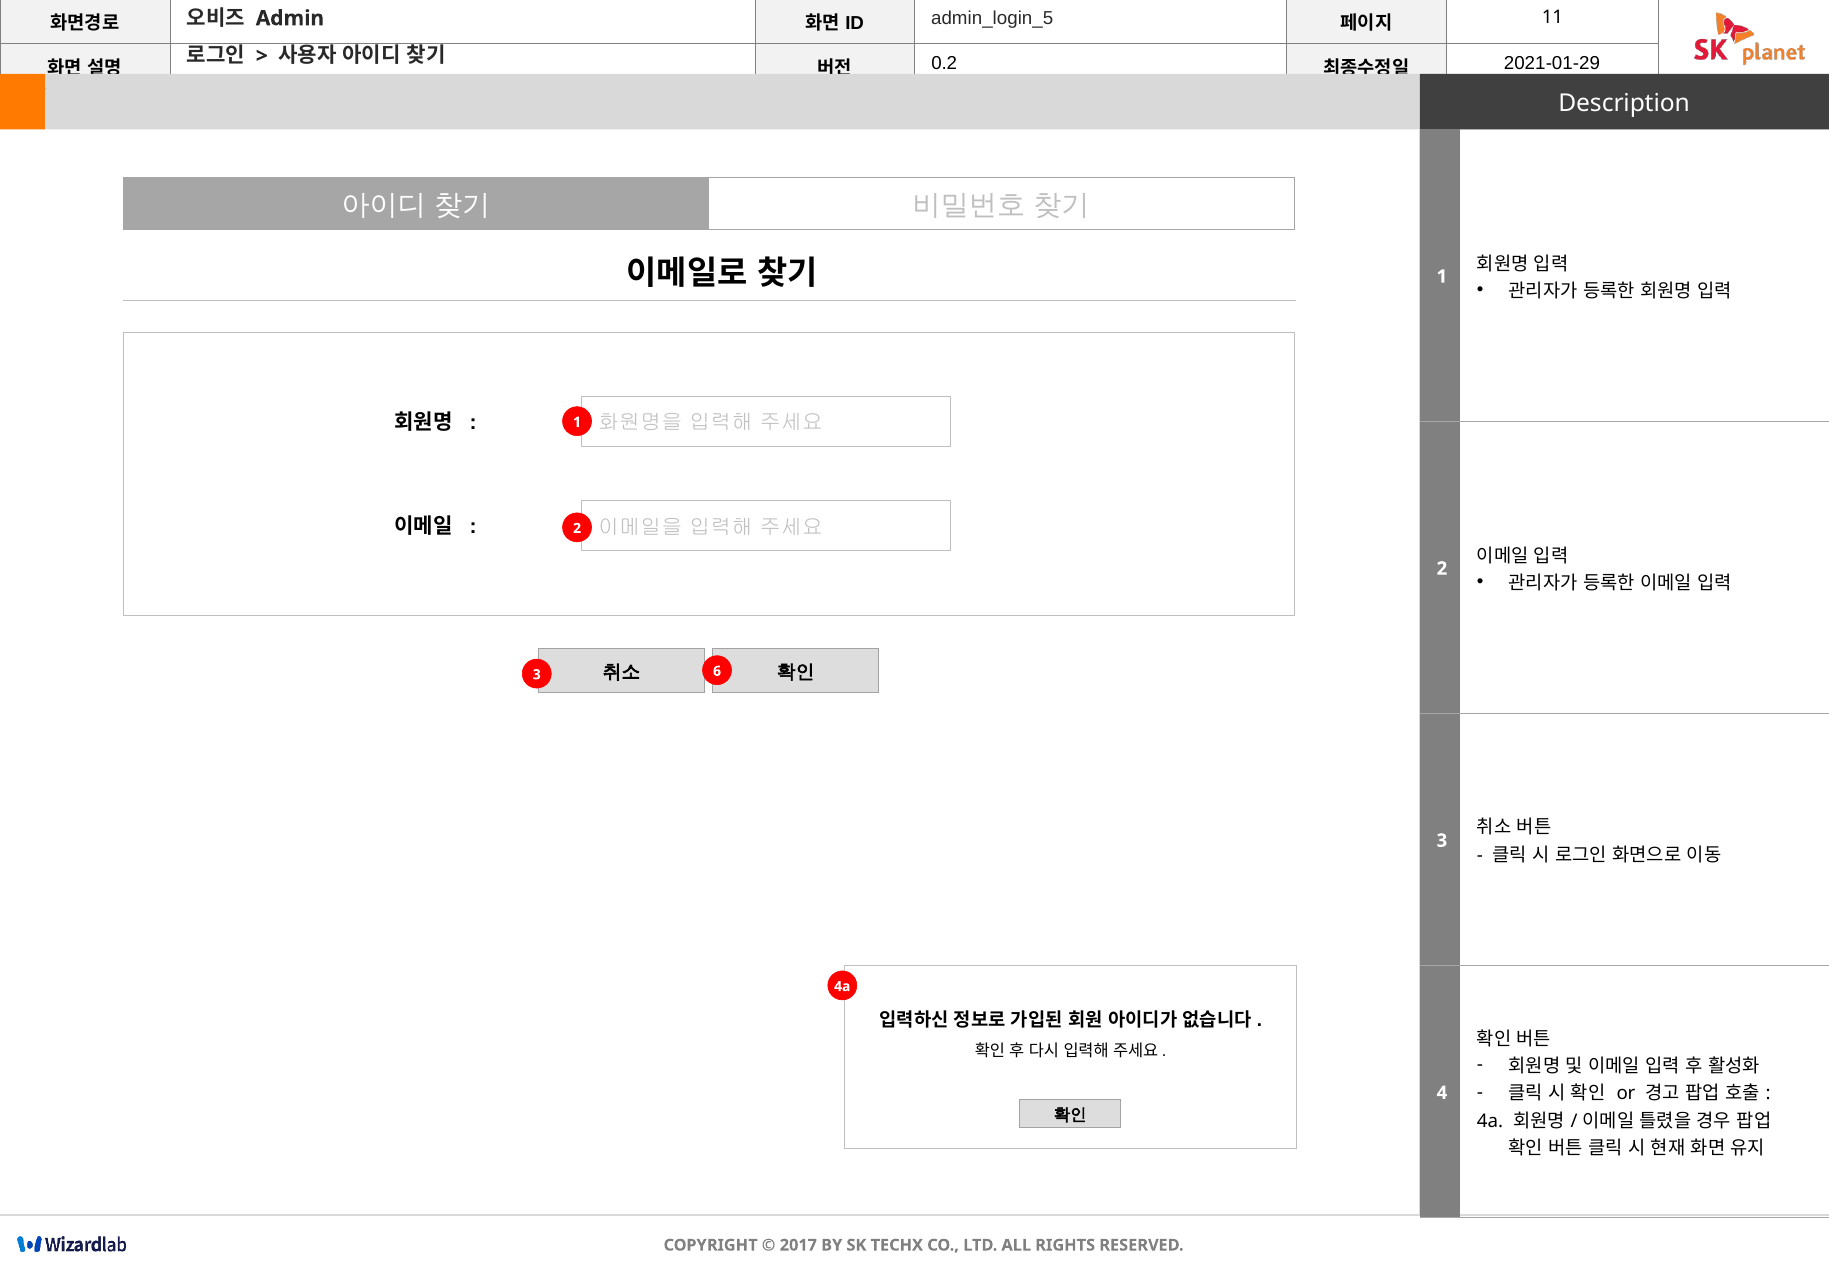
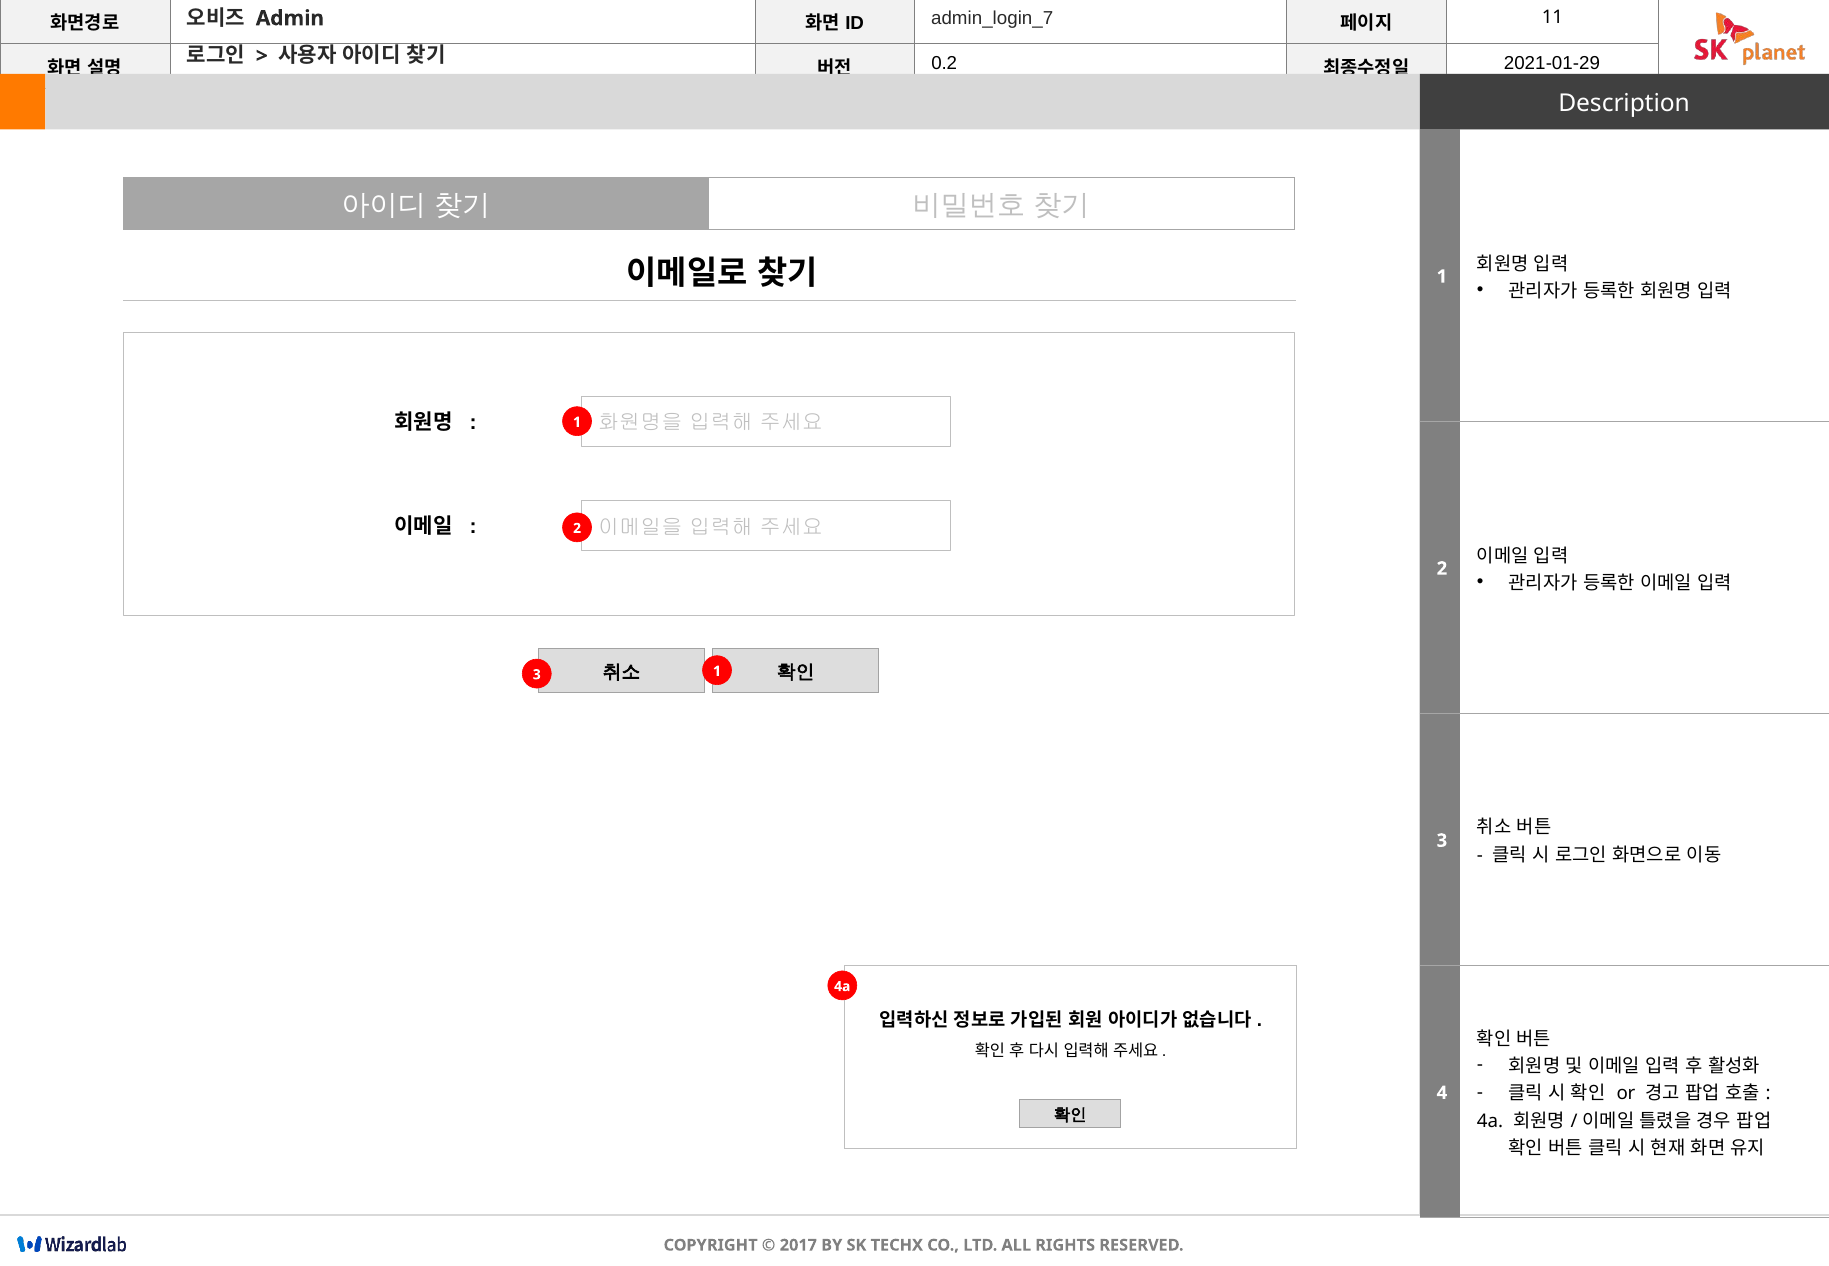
admin_login_5: admin_login_5 -> admin_login_7
3 6: 6 -> 1
